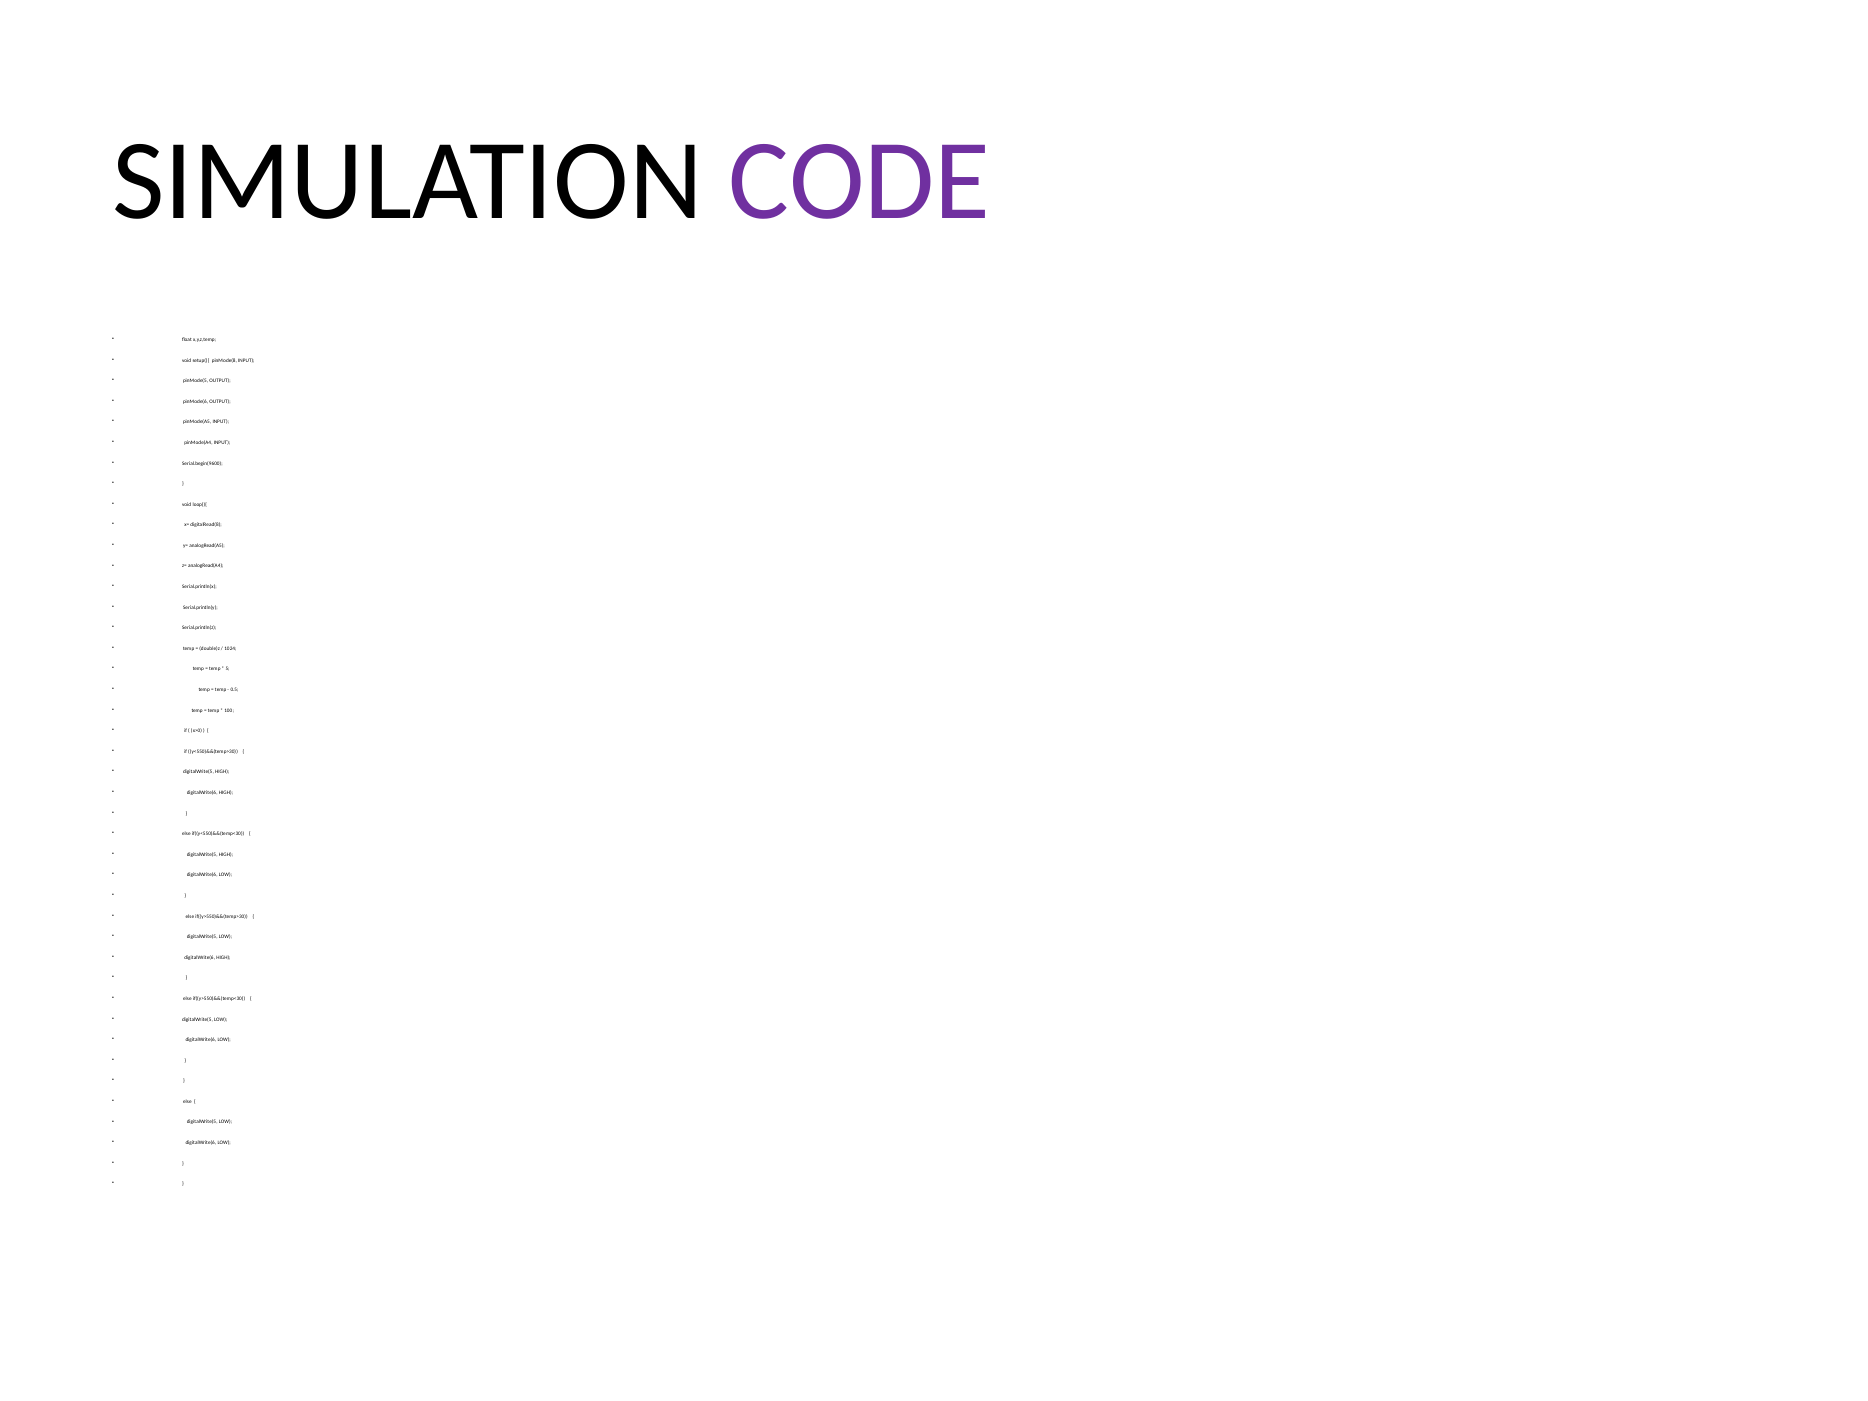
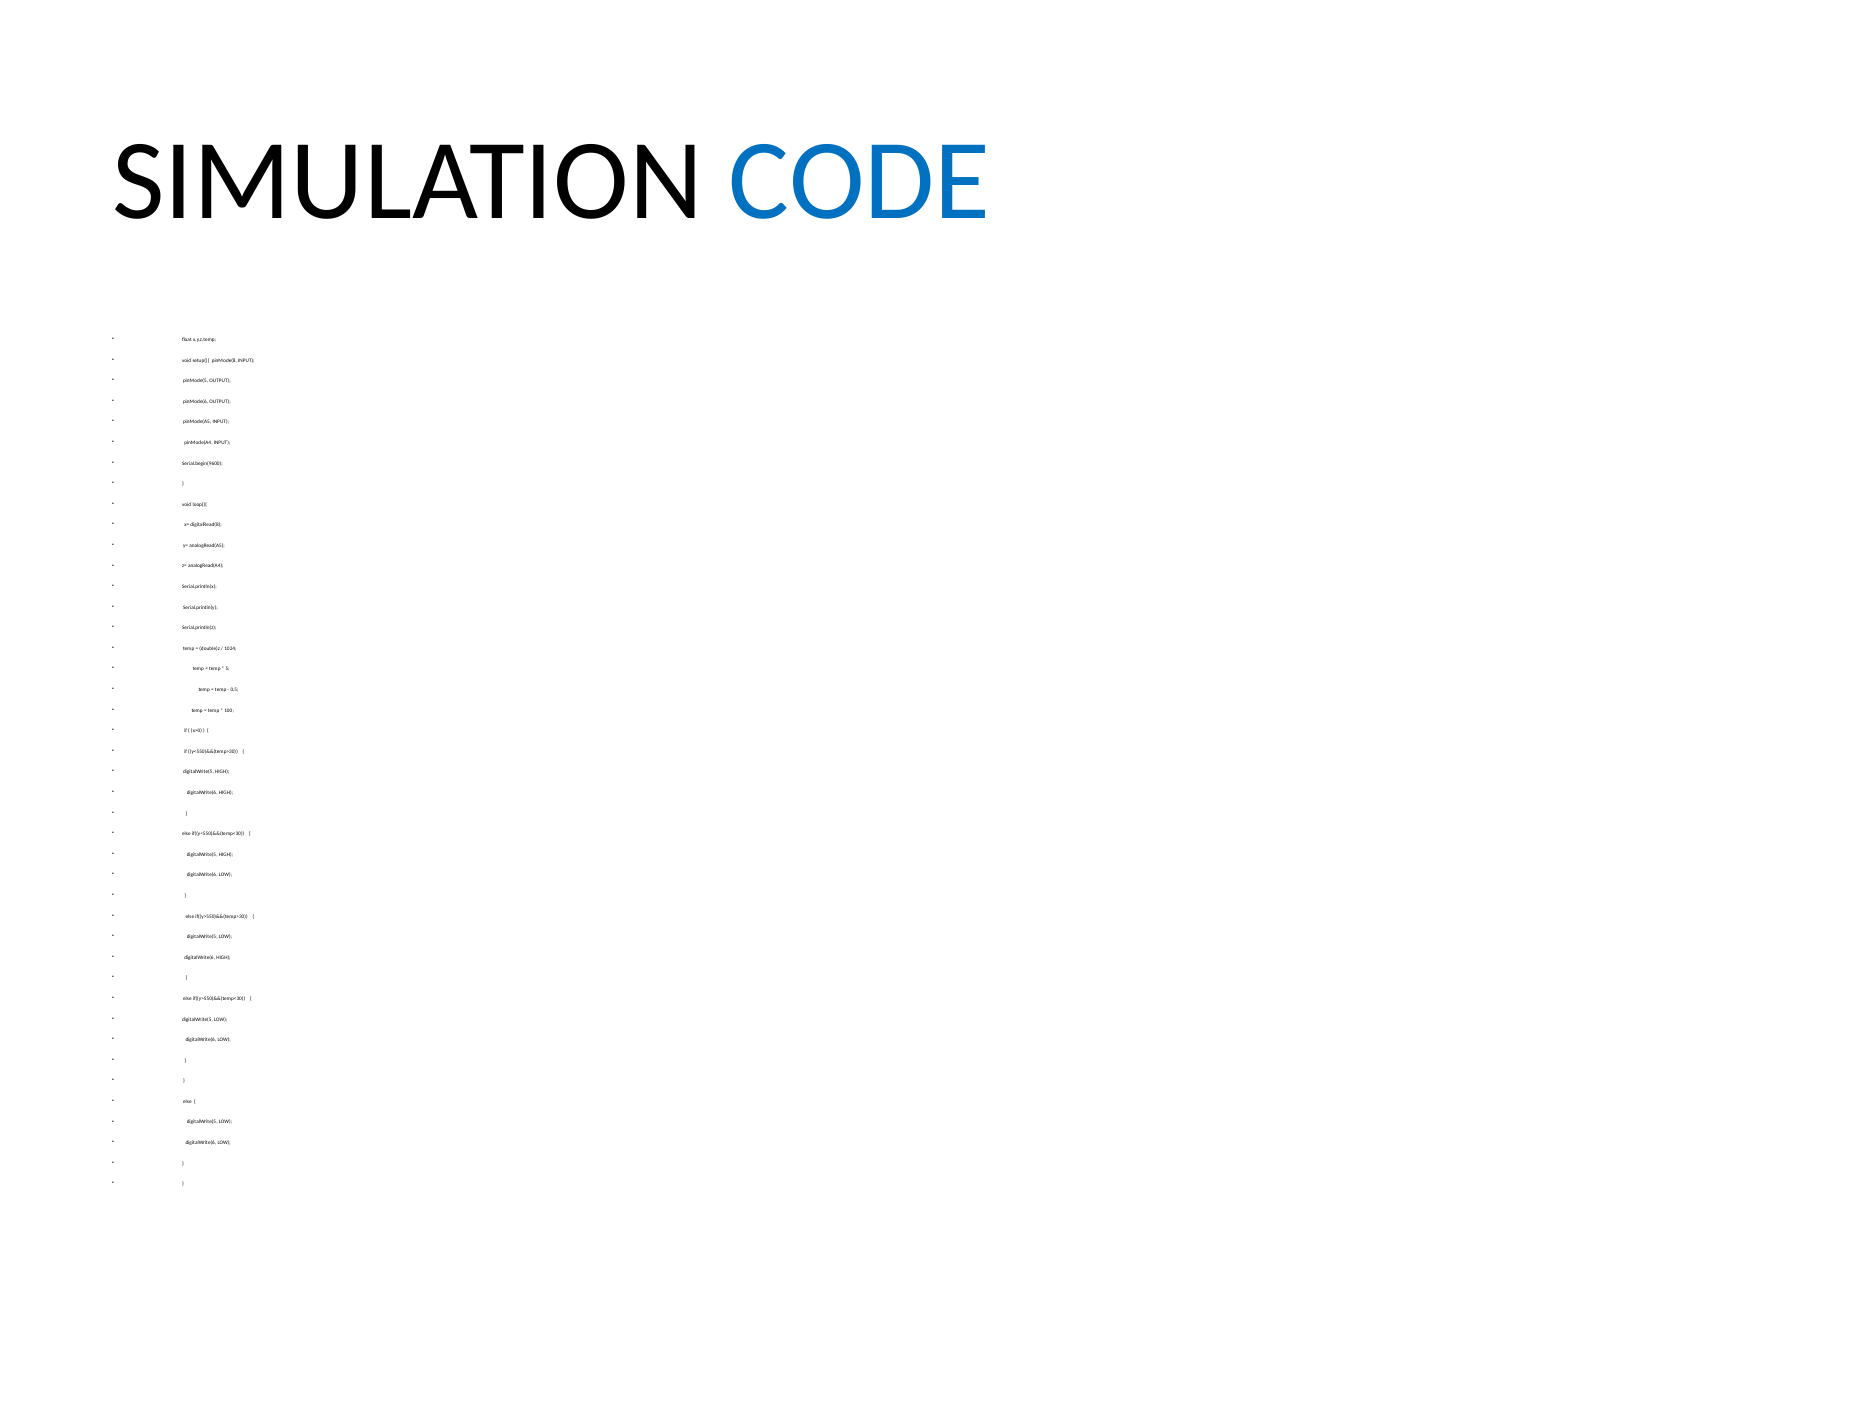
CODE colour: purple -> blue
